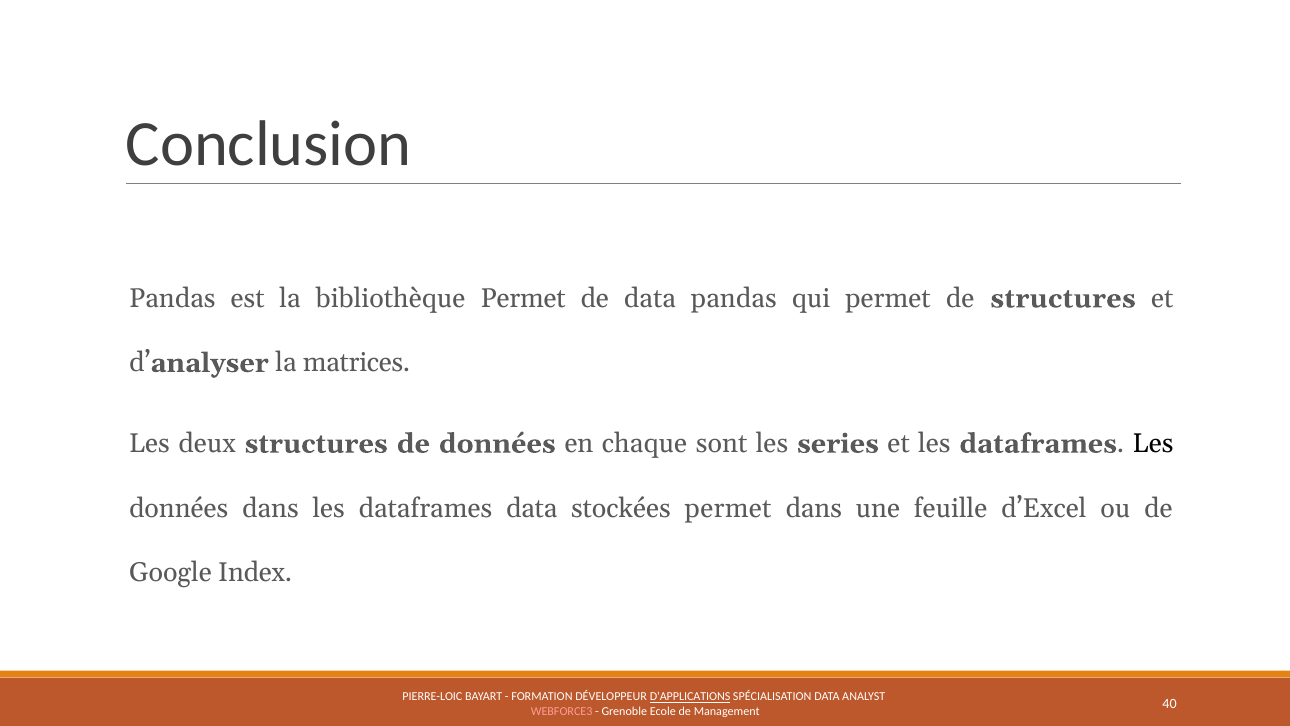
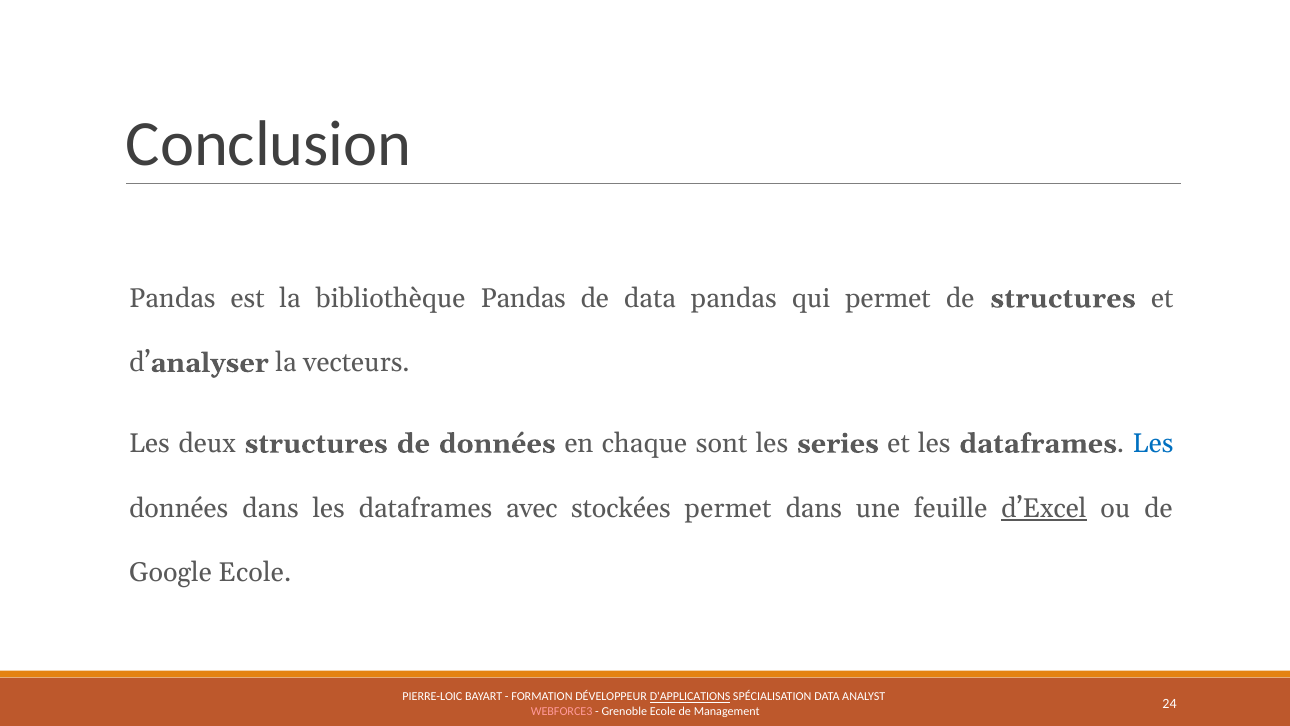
bibliothèque Permet: Permet -> Pandas
matrices: matrices -> vecteurs
Les at (1153, 443) colour: black -> blue
dataframes data: data -> avec
d’Excel underline: none -> present
Google Index: Index -> Ecole
40: 40 -> 24
